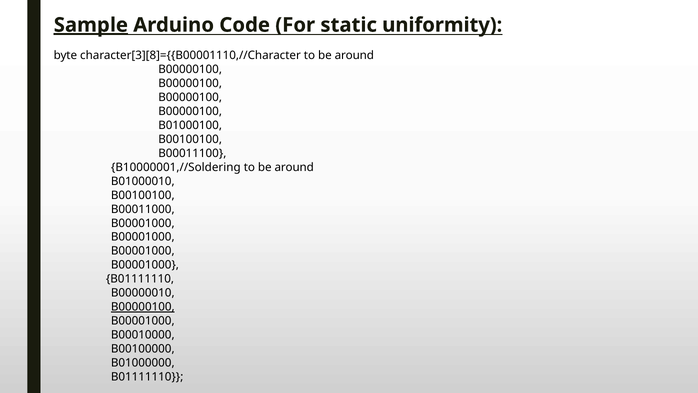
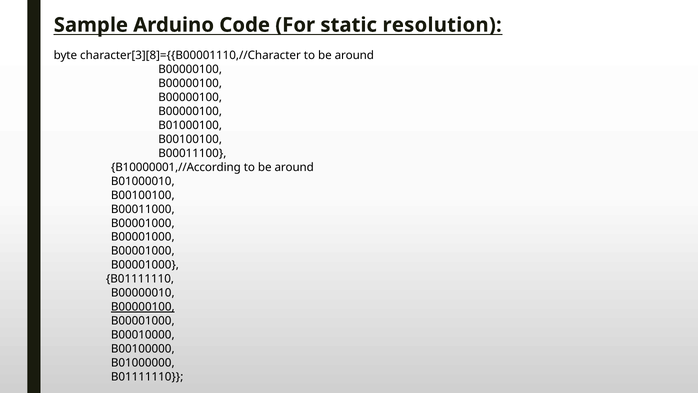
Sample underline: present -> none
uniformity: uniformity -> resolution
B10000001,//Soldering: B10000001,//Soldering -> B10000001,//According
